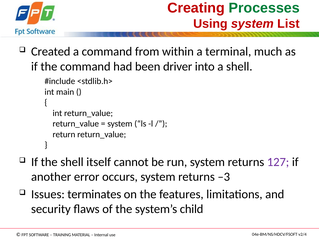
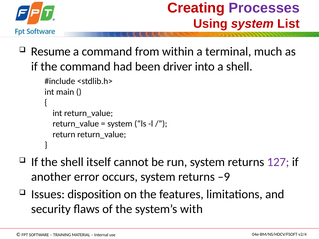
Processes colour: green -> purple
Created: Created -> Resume
–3: –3 -> –9
terminates: terminates -> disposition
child: child -> with
